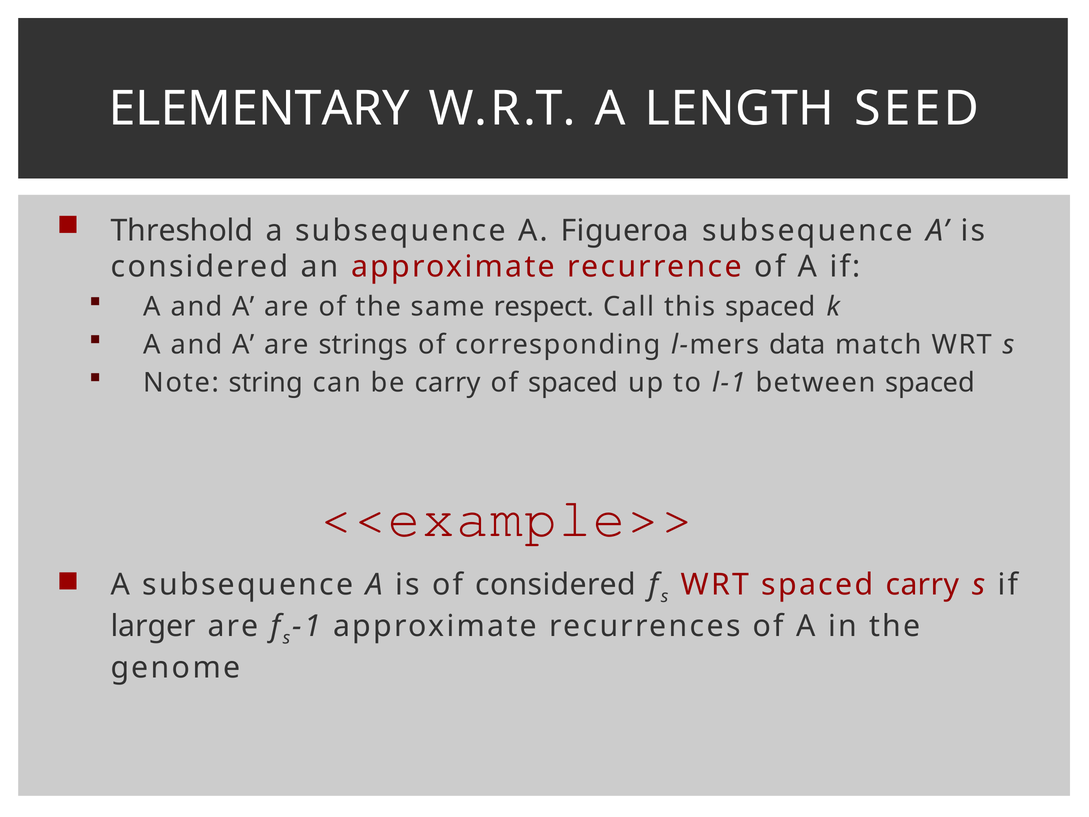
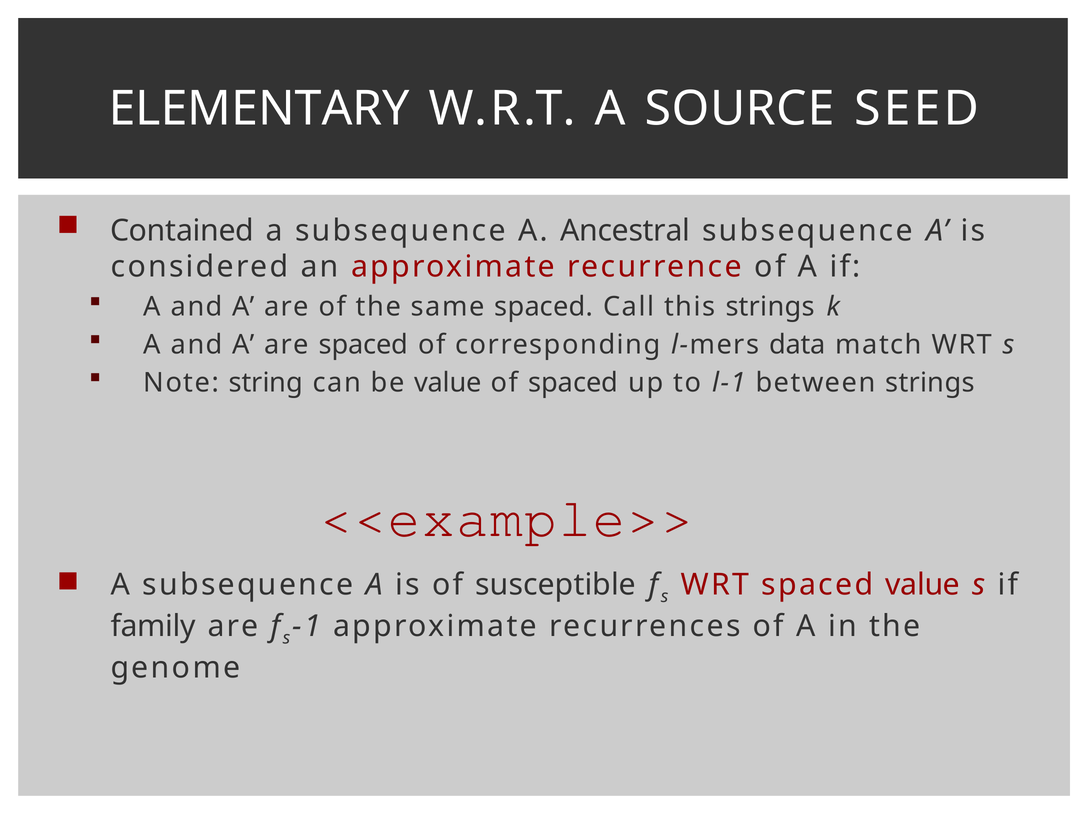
LENGTH: LENGTH -> SOURCE
Threshold: Threshold -> Contained
Figueroa: Figueroa -> Ancestral
same respect: respect -> spaced
this spaced: spaced -> strings
are strings: strings -> spaced
be carry: carry -> value
between spaced: spaced -> strings
of considered: considered -> susceptible
spaced carry: carry -> value
larger: larger -> family
